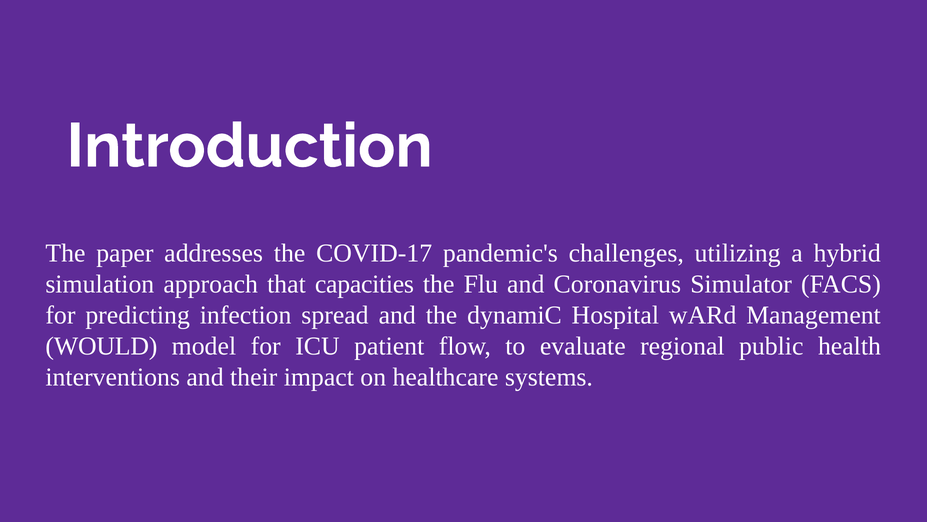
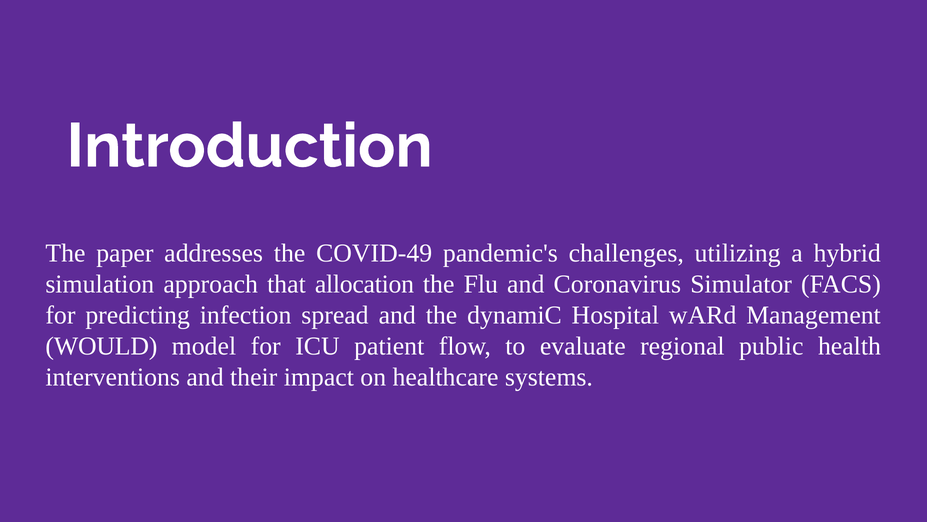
COVID-17: COVID-17 -> COVID-49
capacities: capacities -> allocation
